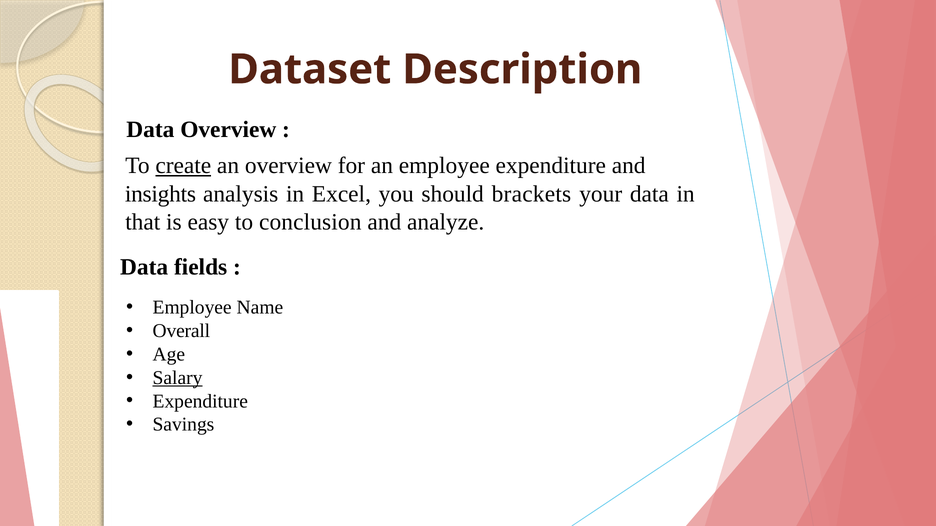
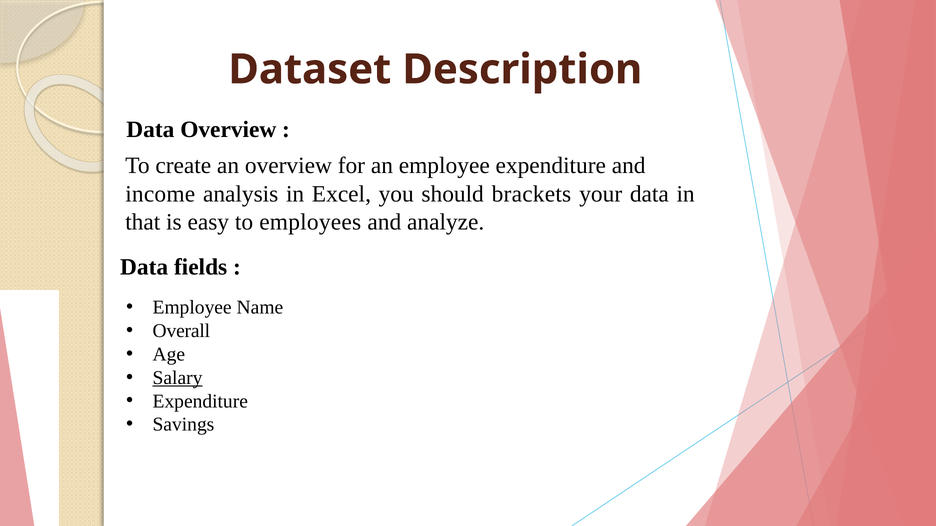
create underline: present -> none
insights: insights -> income
conclusion: conclusion -> employees
